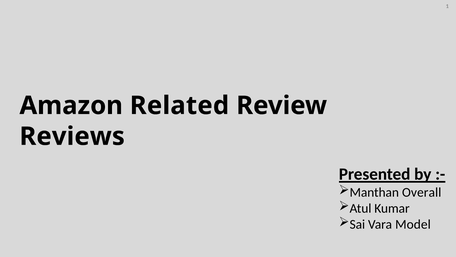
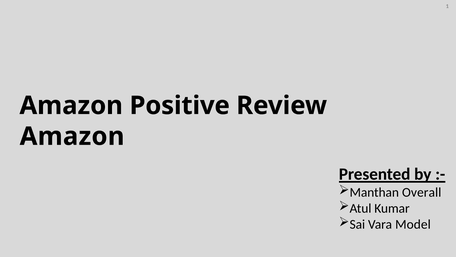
Related: Related -> Positive
Reviews at (72, 136): Reviews -> Amazon
